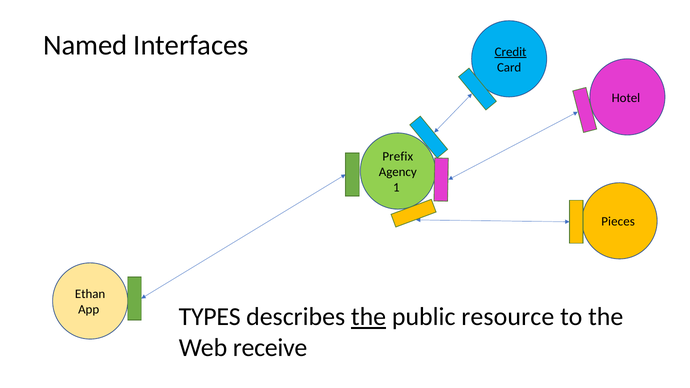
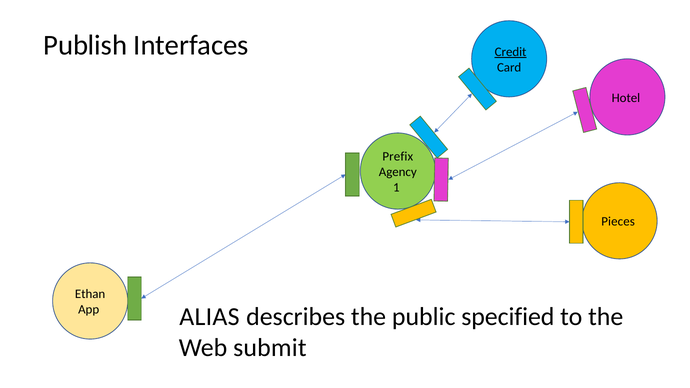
Named: Named -> Publish
TYPES: TYPES -> ALIAS
the at (369, 317) underline: present -> none
resource: resource -> specified
receive: receive -> submit
